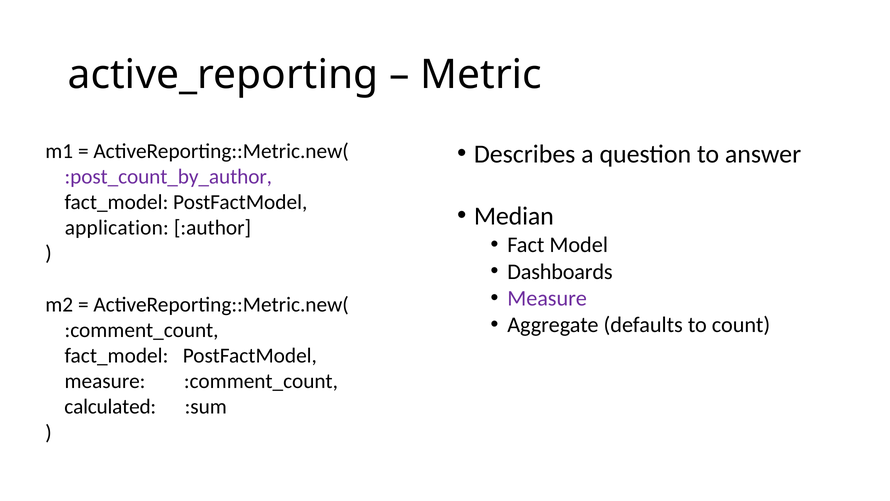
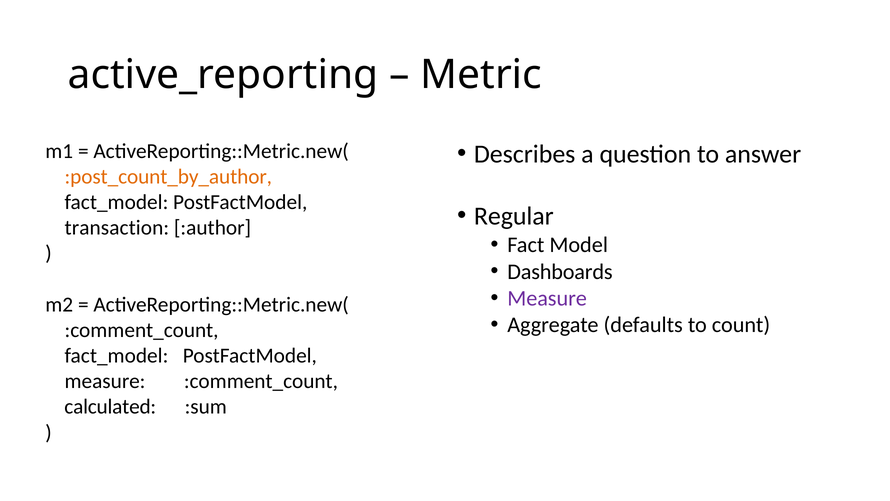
:post_count_by_author colour: purple -> orange
Median: Median -> Regular
application: application -> transaction
